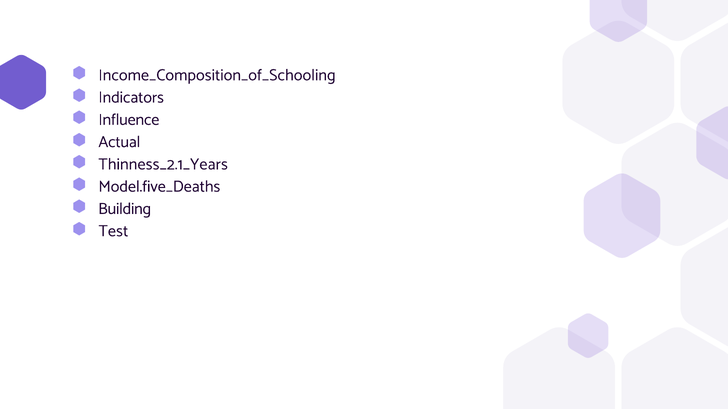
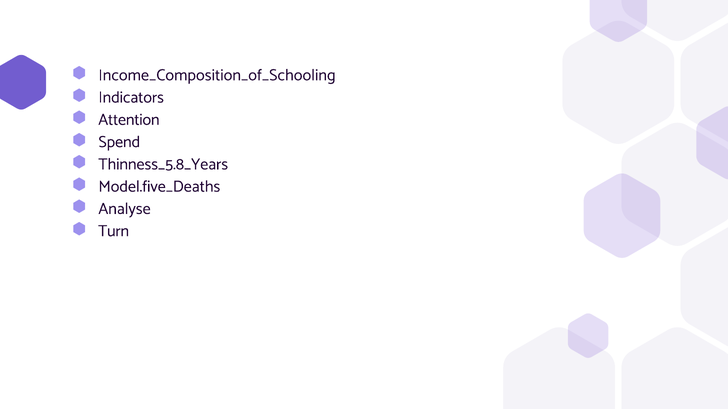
Influence: Influence -> Attention
Actual: Actual -> Spend
Thinness_2.1_Years: Thinness_2.1_Years -> Thinness_5.8_Years
Building: Building -> Analyse
Test: Test -> Turn
